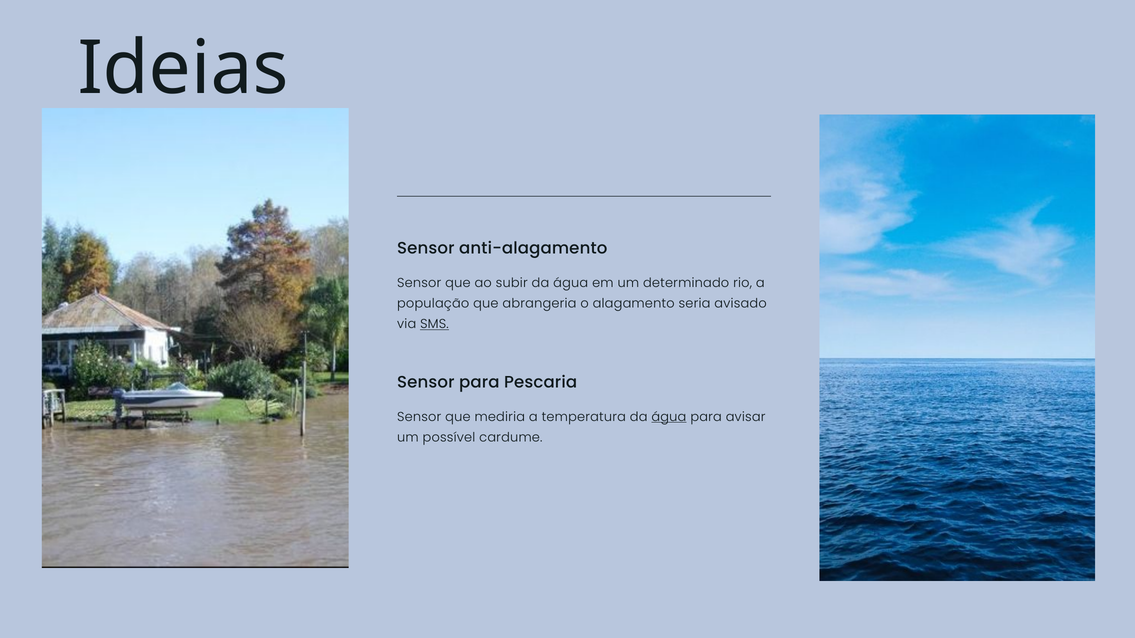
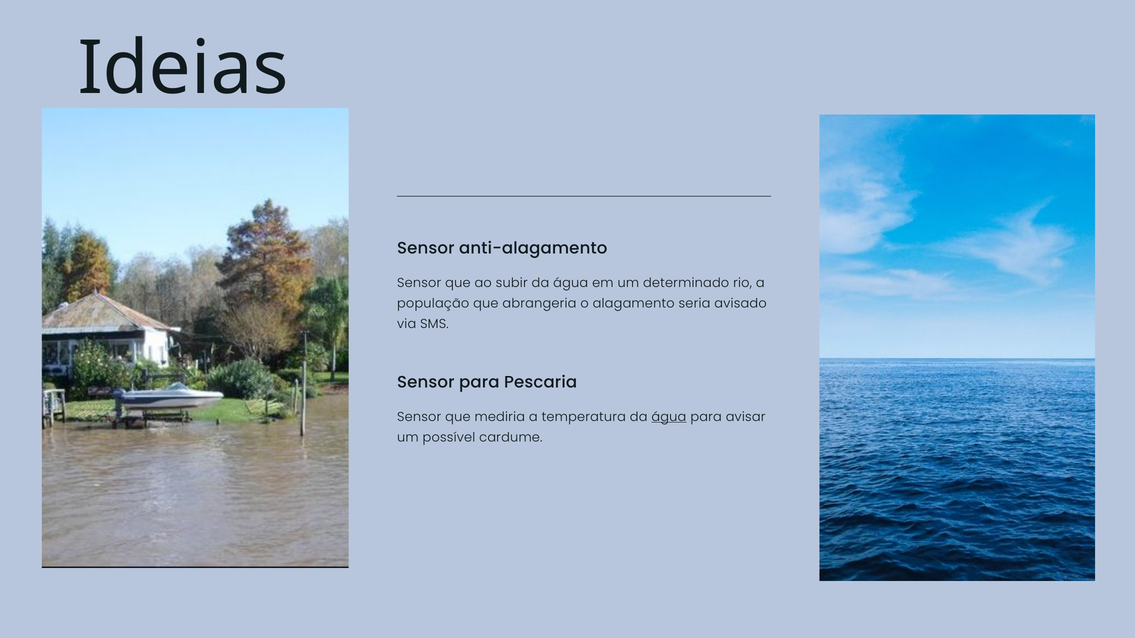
SMS underline: present -> none
